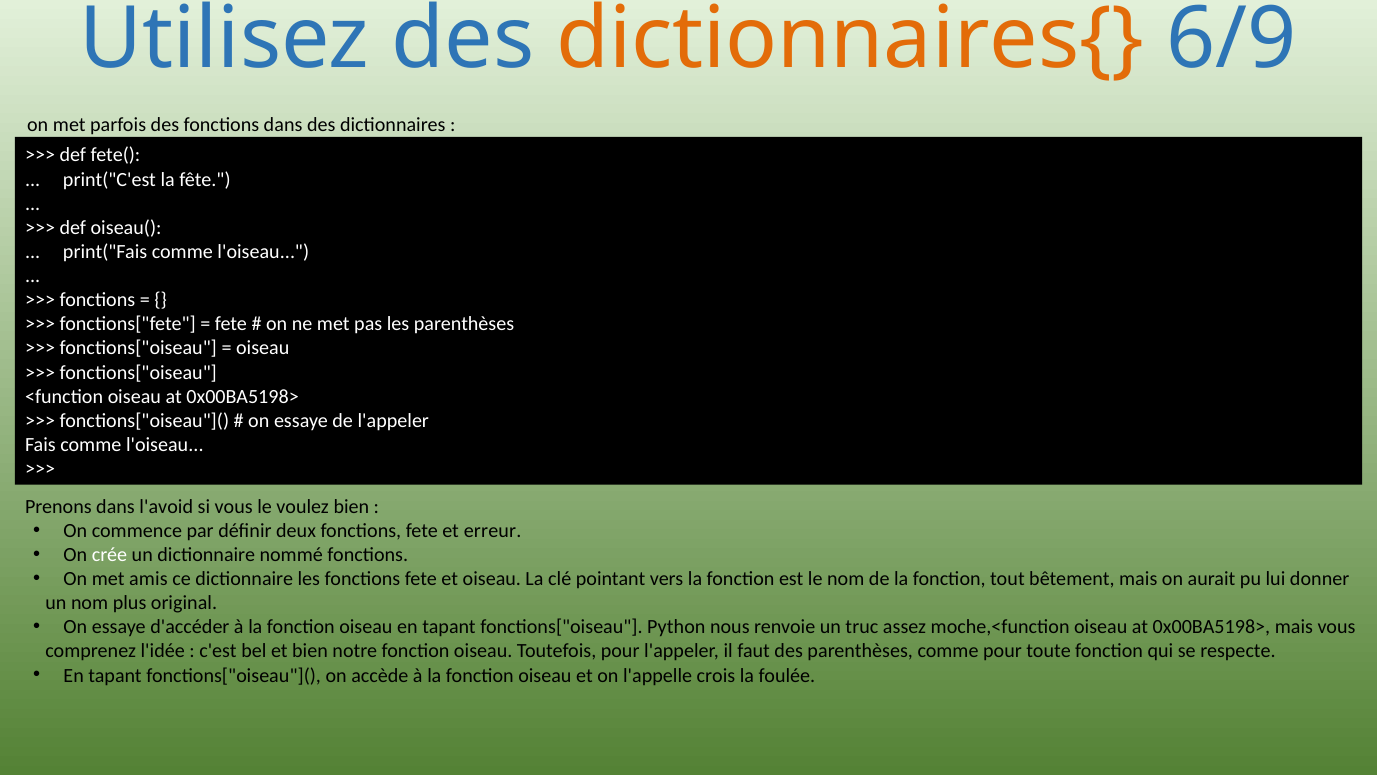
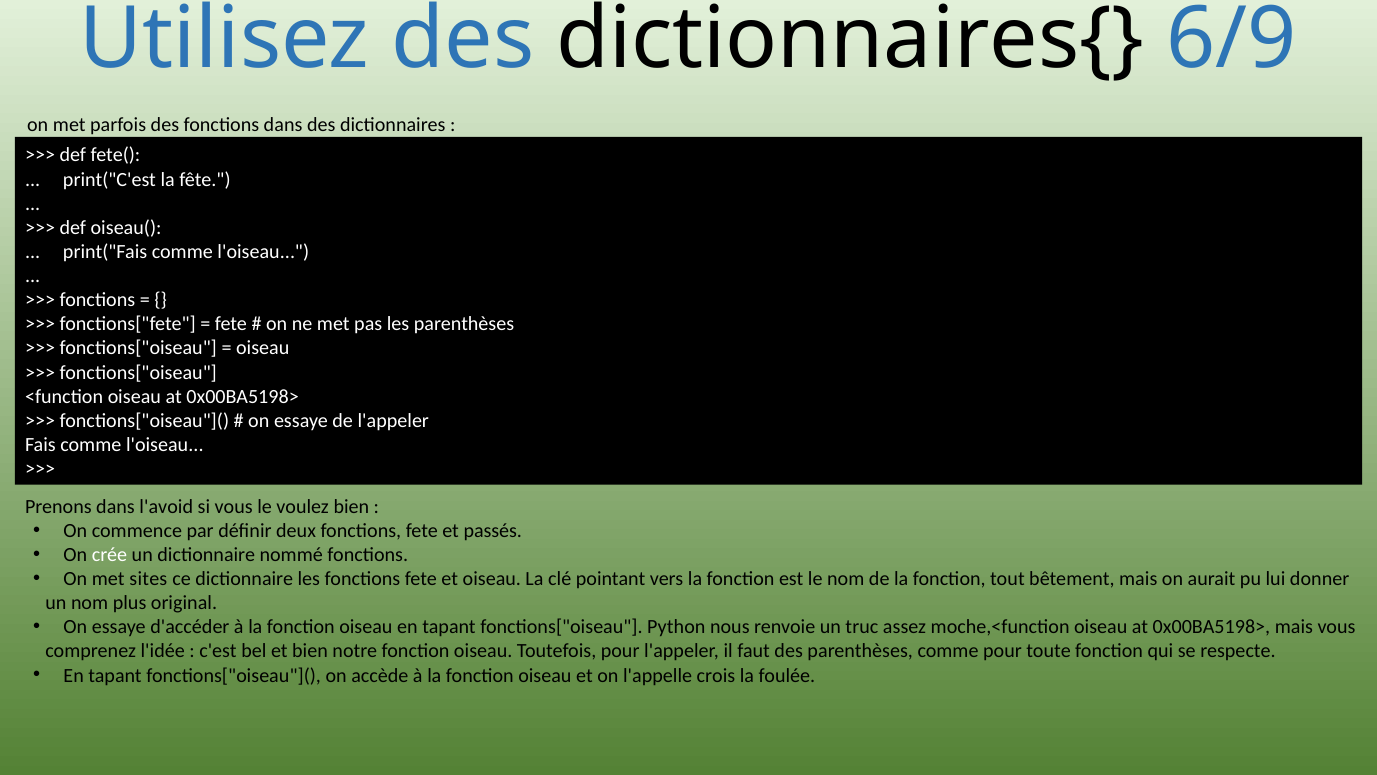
dictionnaires{ colour: orange -> black
erreur: erreur -> passés
amis: amis -> sites
